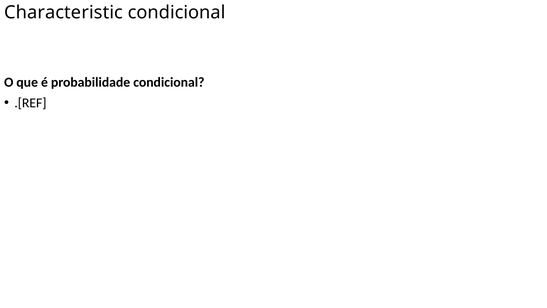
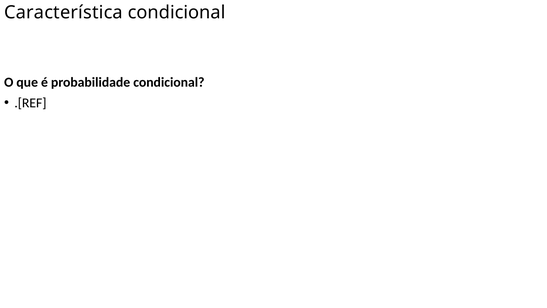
Characteristic: Characteristic -> Característica
